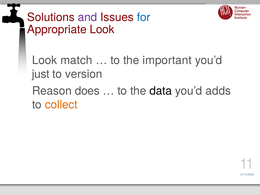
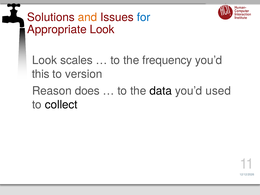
and colour: purple -> orange
match: match -> scales
important: important -> frequency
just: just -> this
adds: adds -> used
collect colour: orange -> black
